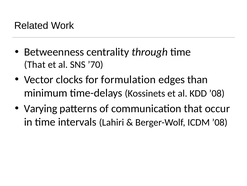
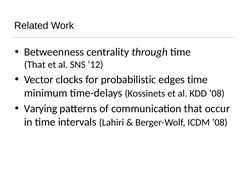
’70: ’70 -> ’12
formulation: formulation -> probabilistic
edges than: than -> time
